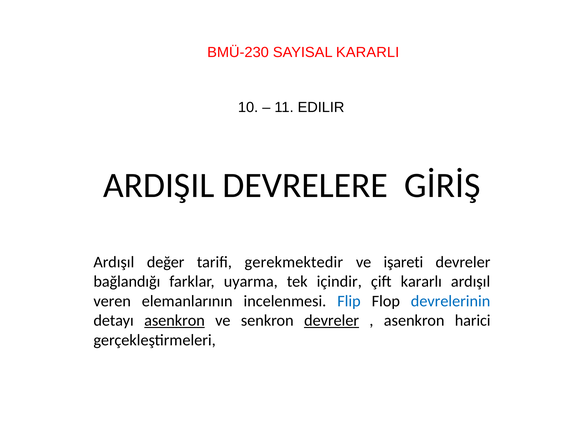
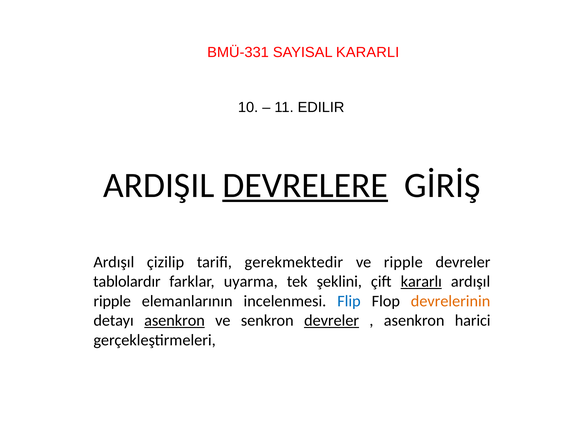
BMÜ-230: BMÜ-230 -> BMÜ-331
DEVRELERE underline: none -> present
değer: değer -> çizilip
ve işareti: işareti -> ripple
bağlandığı: bağlandığı -> tablolardır
içindir: içindir -> şeklini
kararlı underline: none -> present
veren at (112, 301): veren -> ripple
devrelerinin colour: blue -> orange
